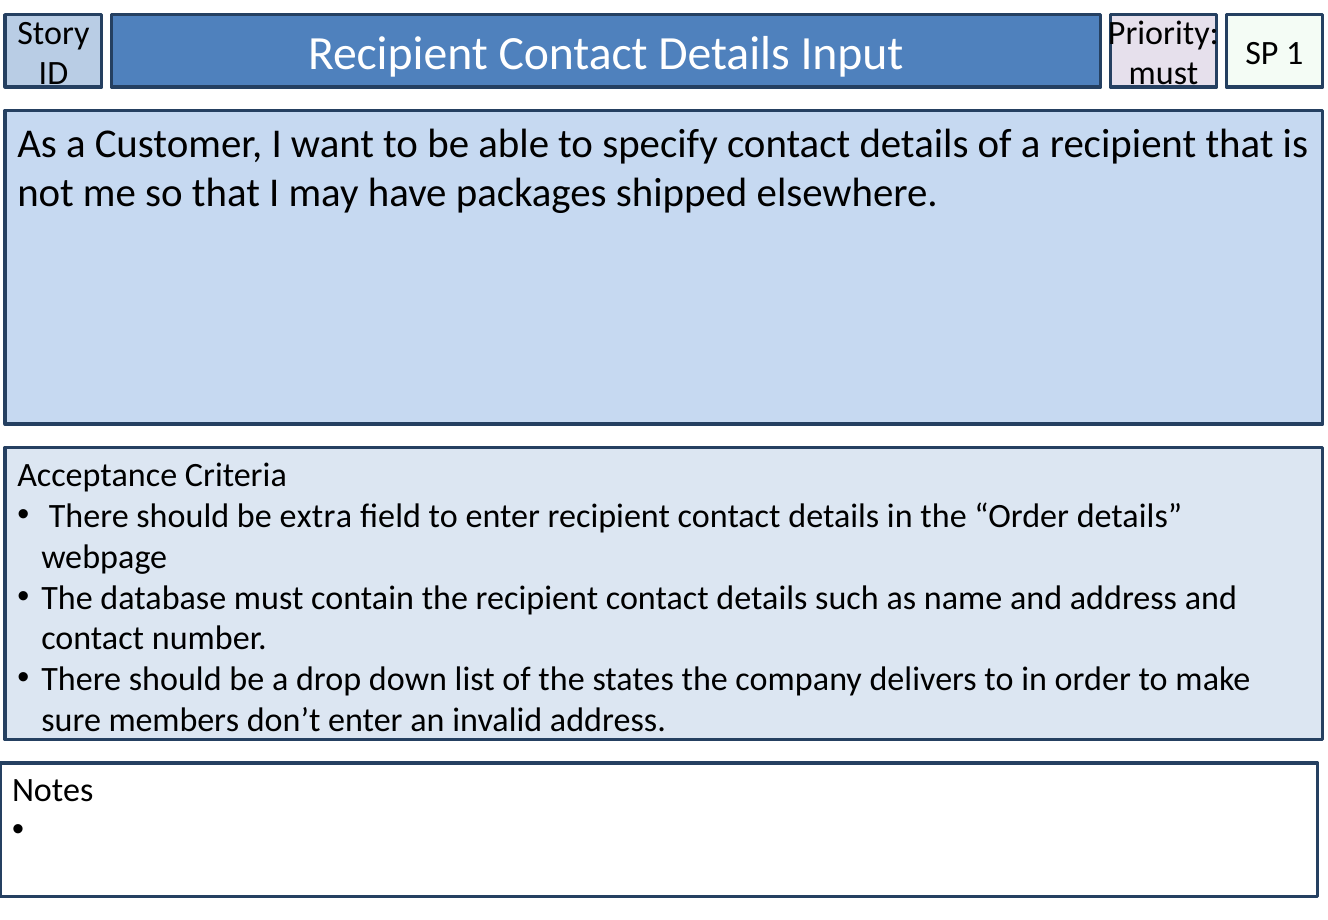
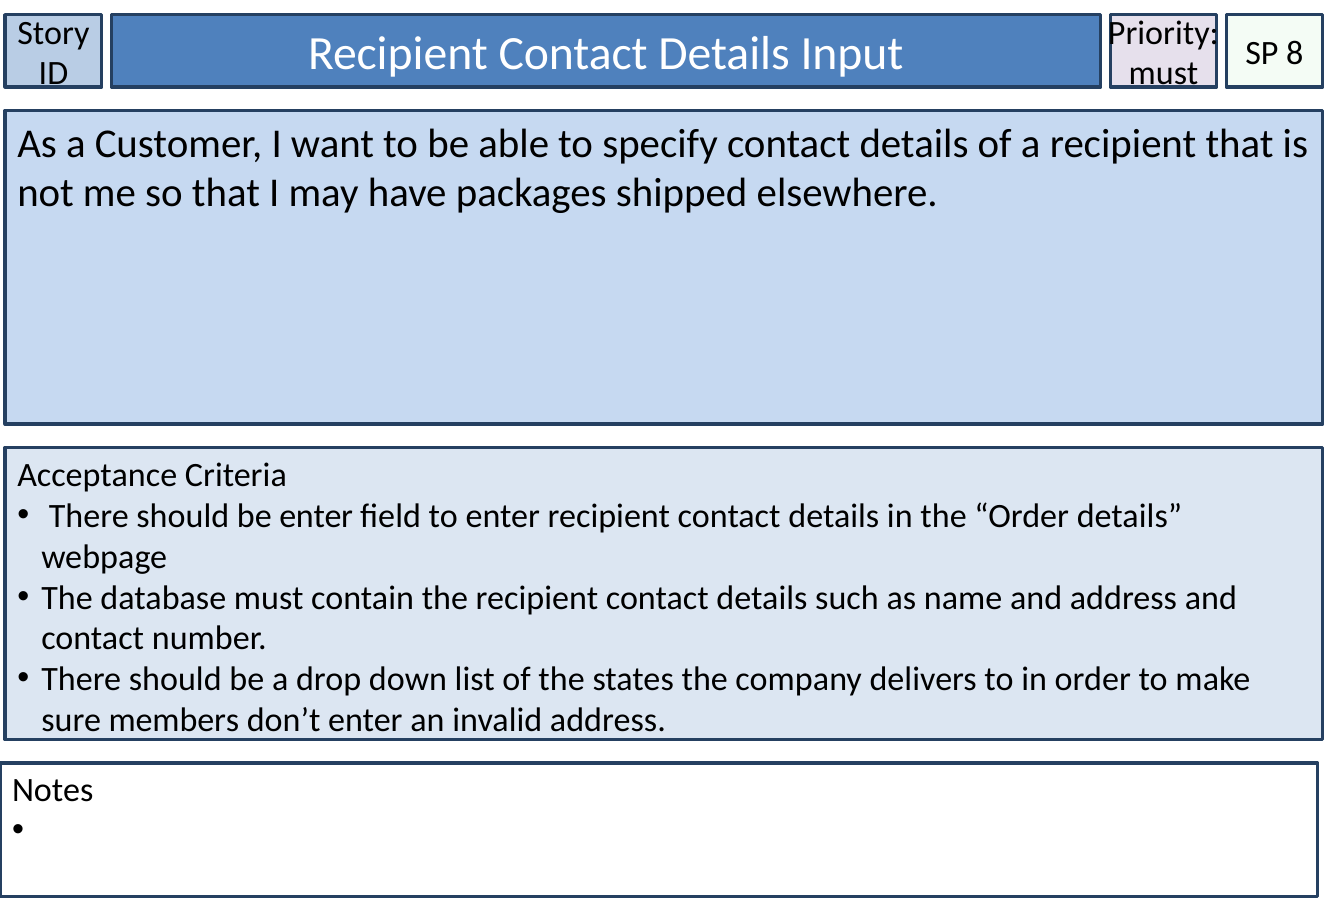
1: 1 -> 8
be extra: extra -> enter
